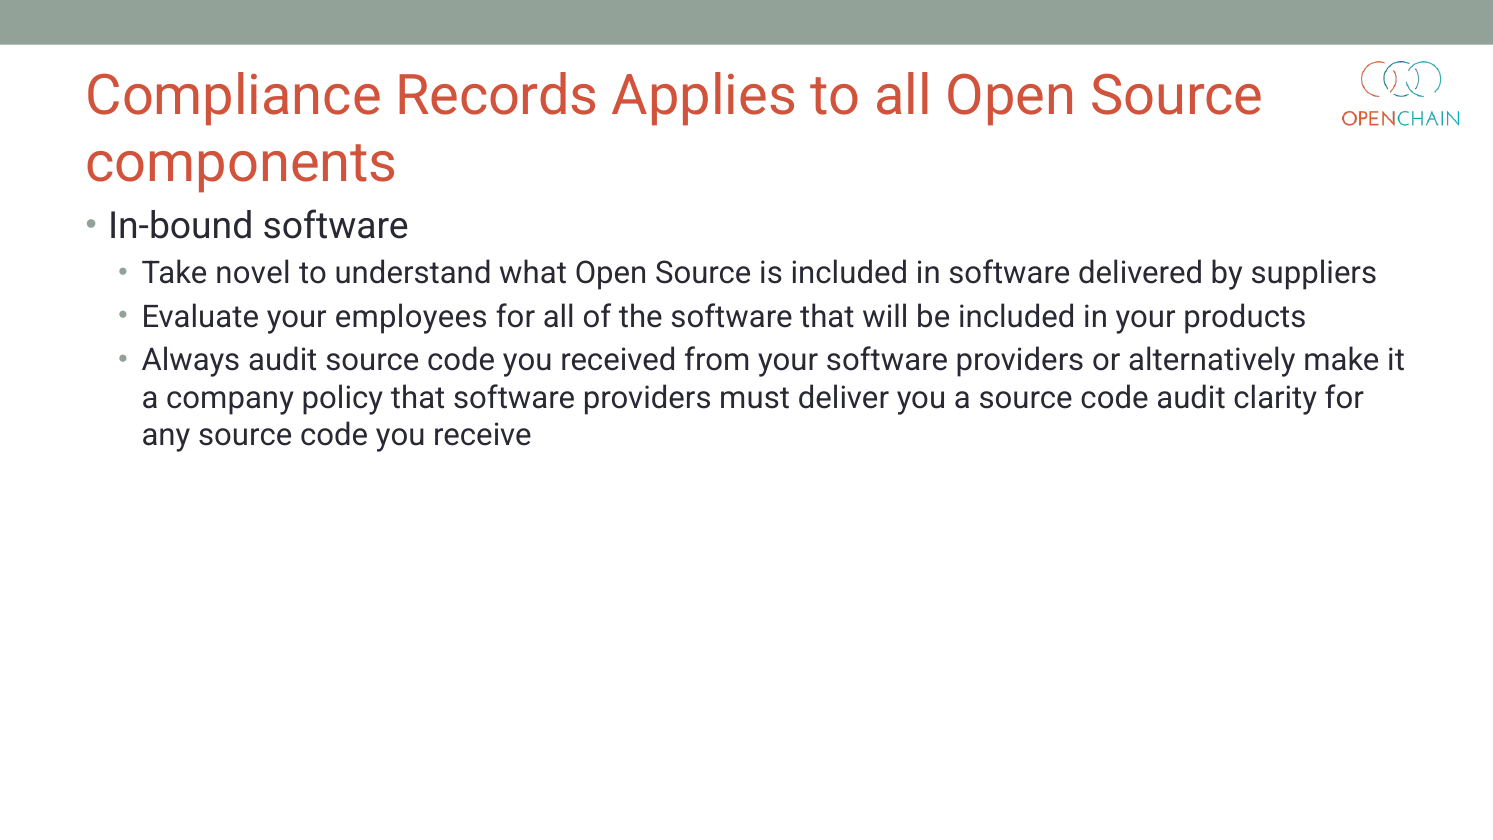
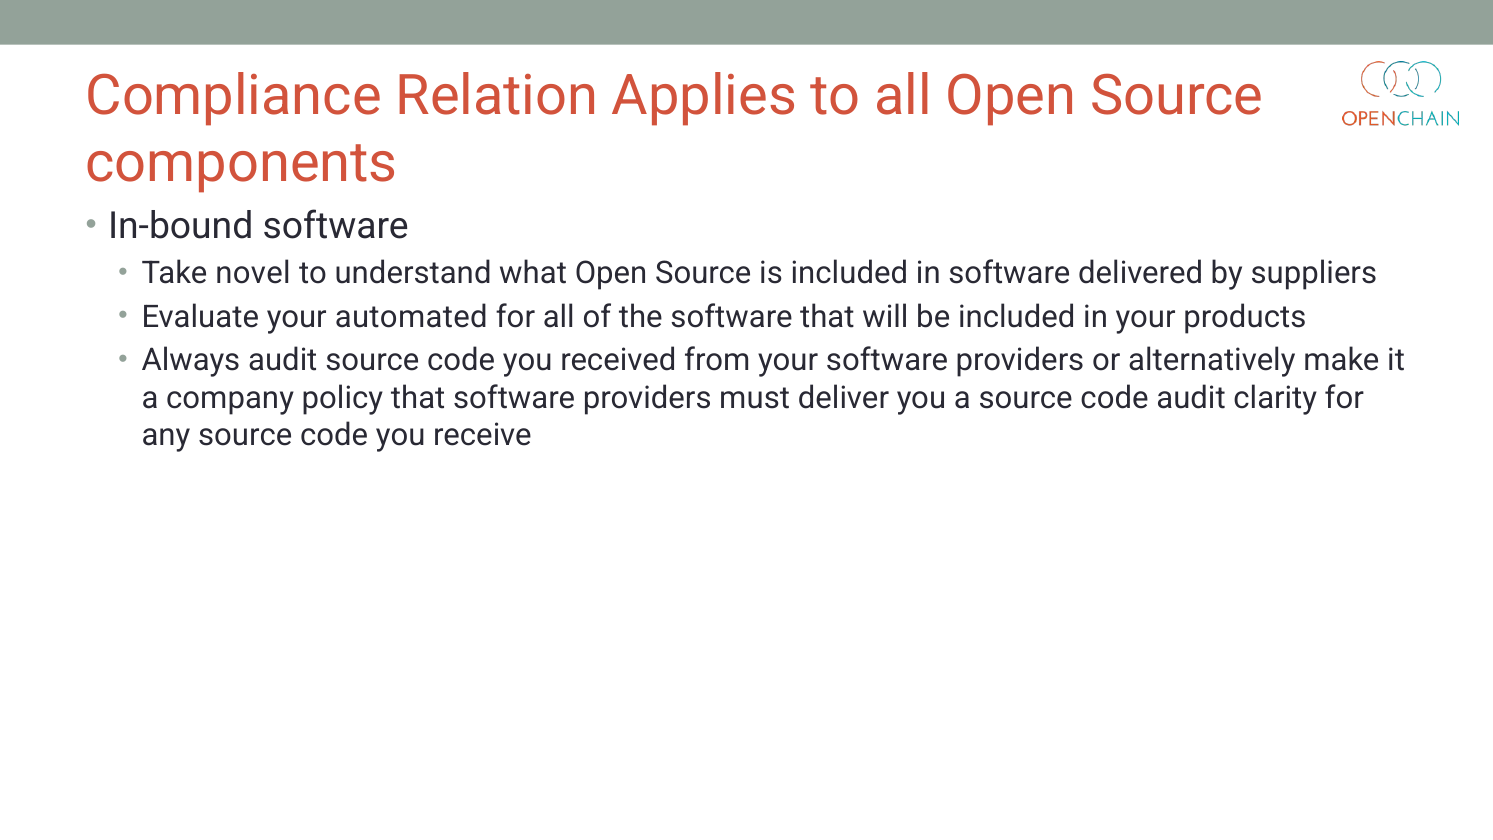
Records: Records -> Relation
employees: employees -> automated
